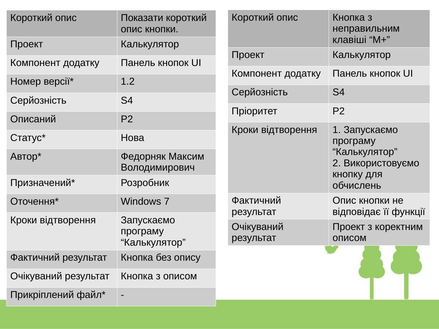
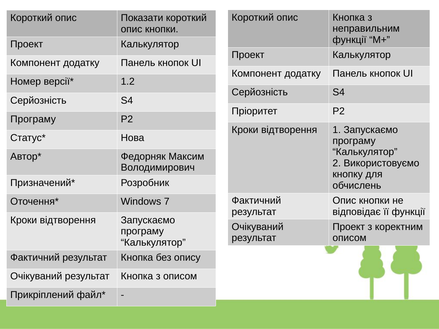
клавіші at (349, 40): клавіші -> функції
Описаний at (33, 119): Описаний -> Програму
